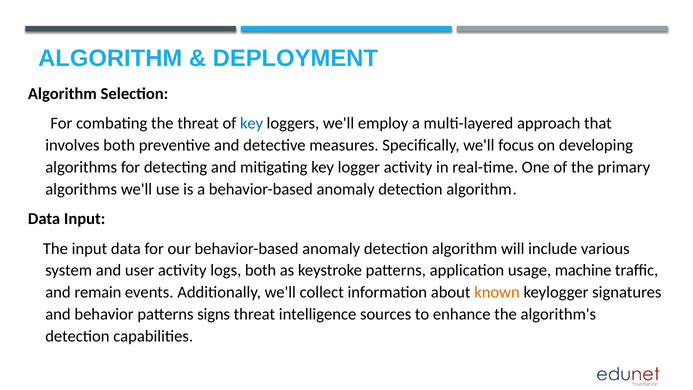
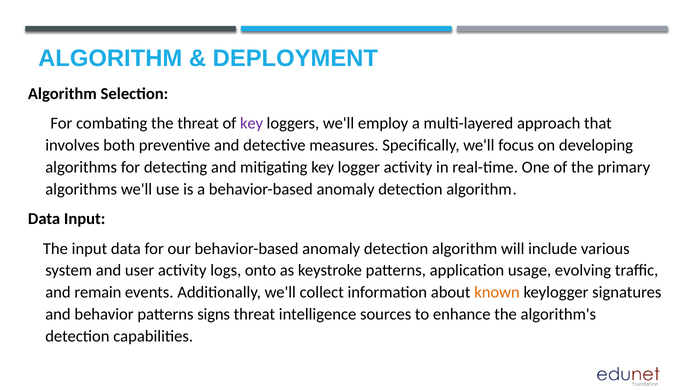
key at (252, 123) colour: blue -> purple
logs both: both -> onto
machine: machine -> evolving
